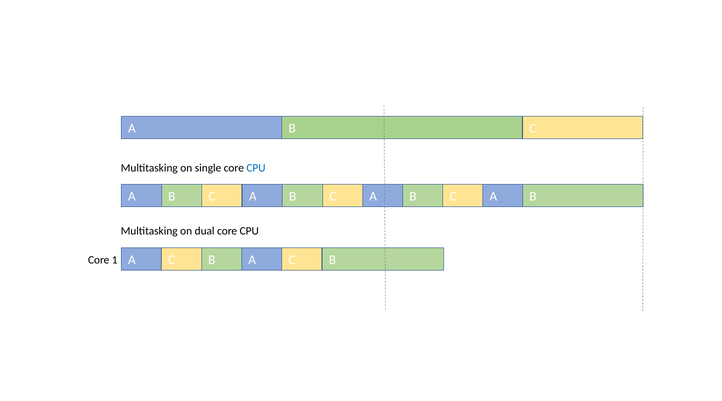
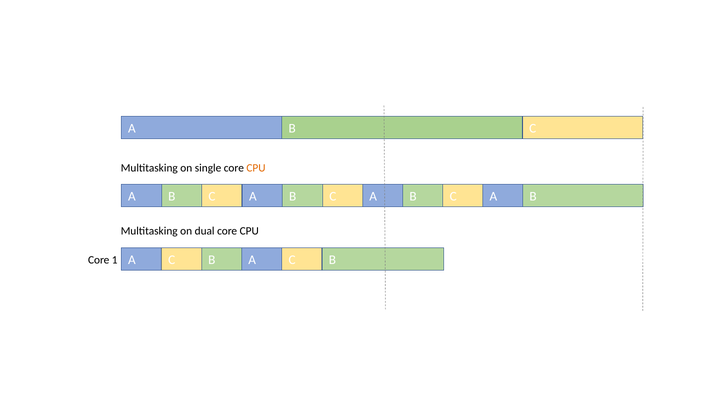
CPU at (256, 168) colour: blue -> orange
